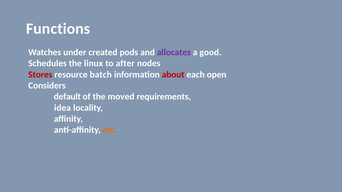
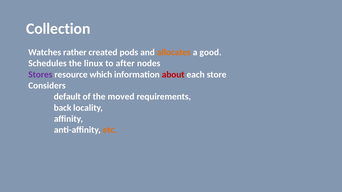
Functions: Functions -> Collection
under: under -> rather
allocates colour: purple -> orange
Stores colour: red -> purple
batch: batch -> which
open: open -> store
idea: idea -> back
